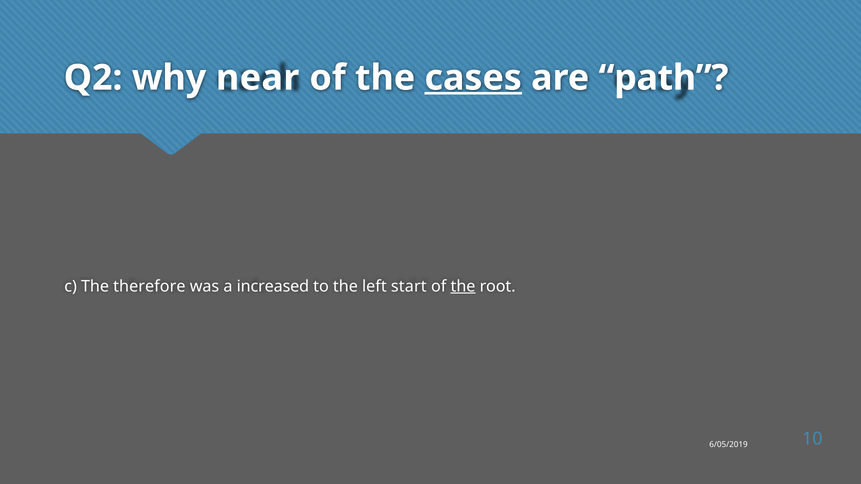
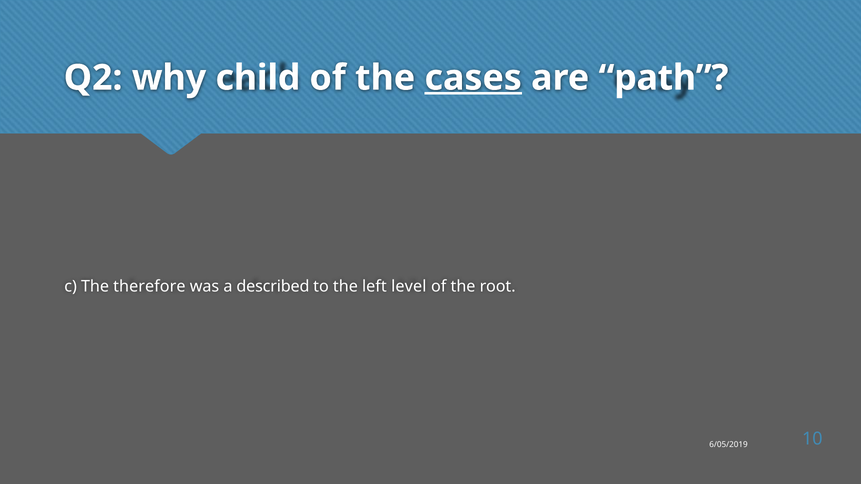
near: near -> child
increased: increased -> described
start: start -> level
the at (463, 286) underline: present -> none
